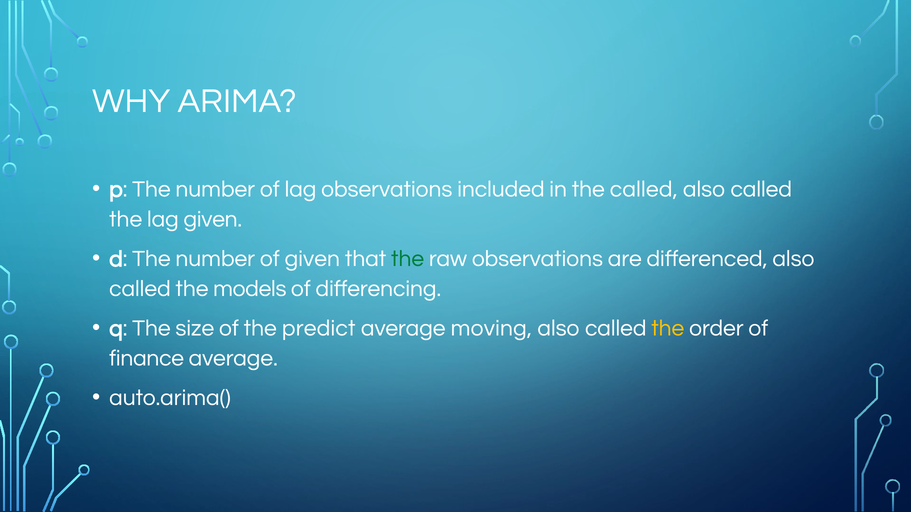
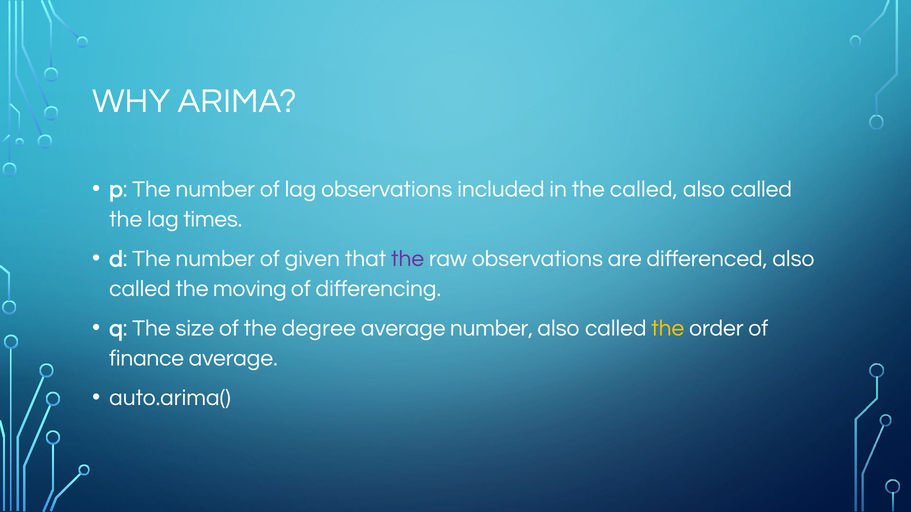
lag given: given -> times
the at (408, 259) colour: green -> purple
models: models -> moving
predict: predict -> degree
average moving: moving -> number
